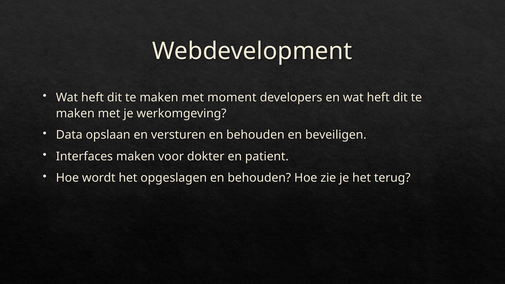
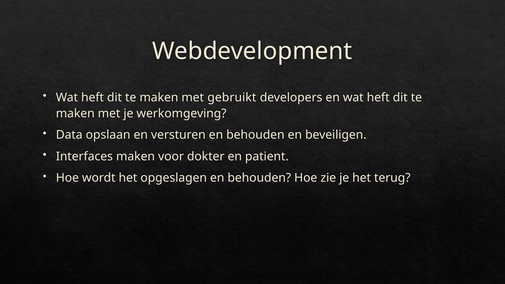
moment: moment -> gebruikt
